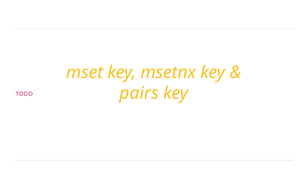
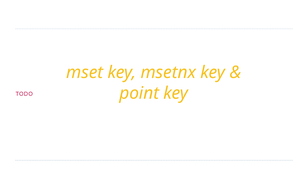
pairs: pairs -> point
